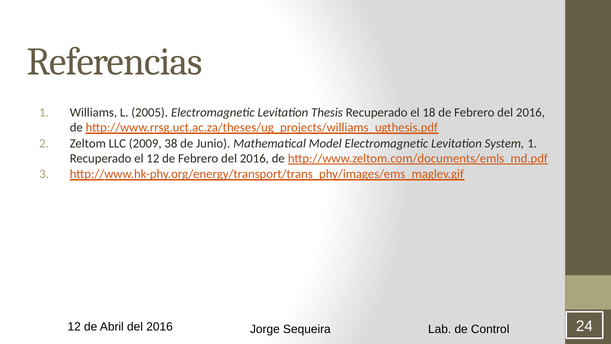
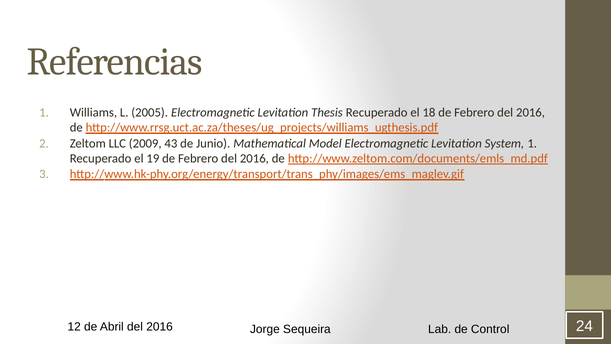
38: 38 -> 43
el 12: 12 -> 19
